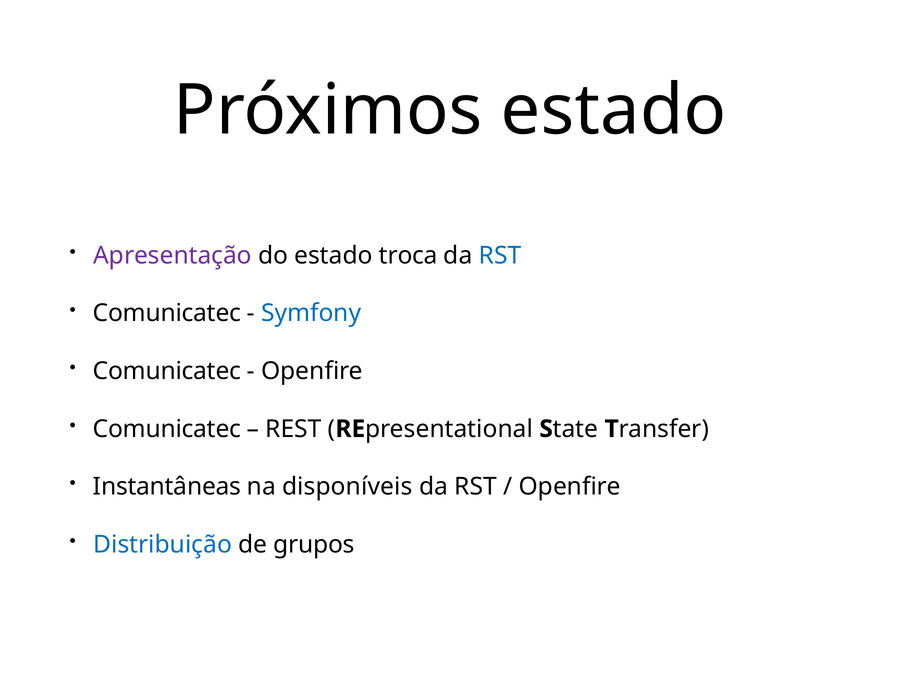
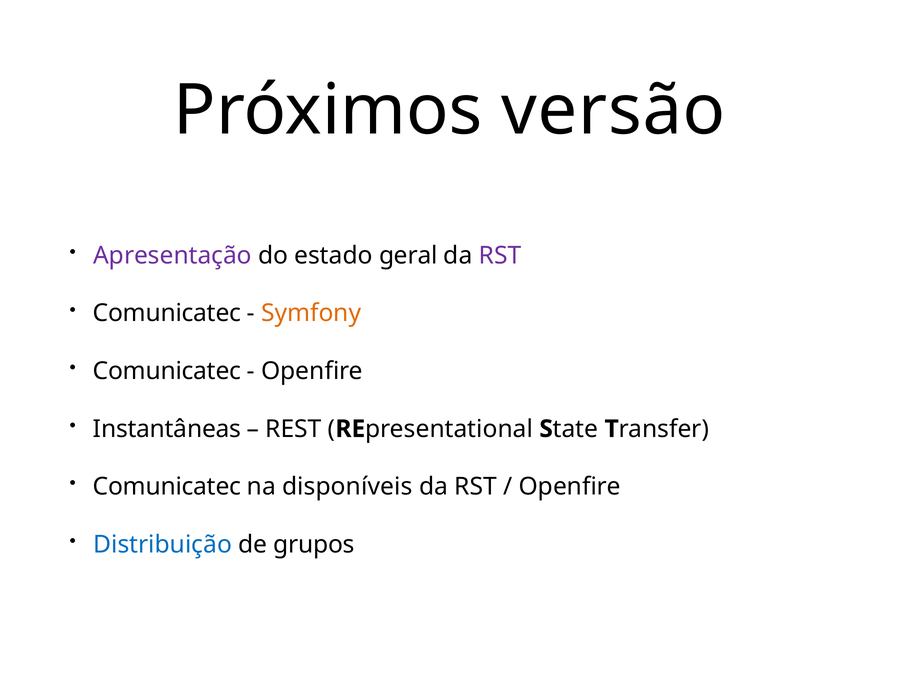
Próximos estado: estado -> versão
troca: troca -> geral
RST at (500, 256) colour: blue -> purple
Symfony colour: blue -> orange
Comunicatec at (167, 429): Comunicatec -> Instantâneas
Instantâneas at (167, 486): Instantâneas -> Comunicatec
